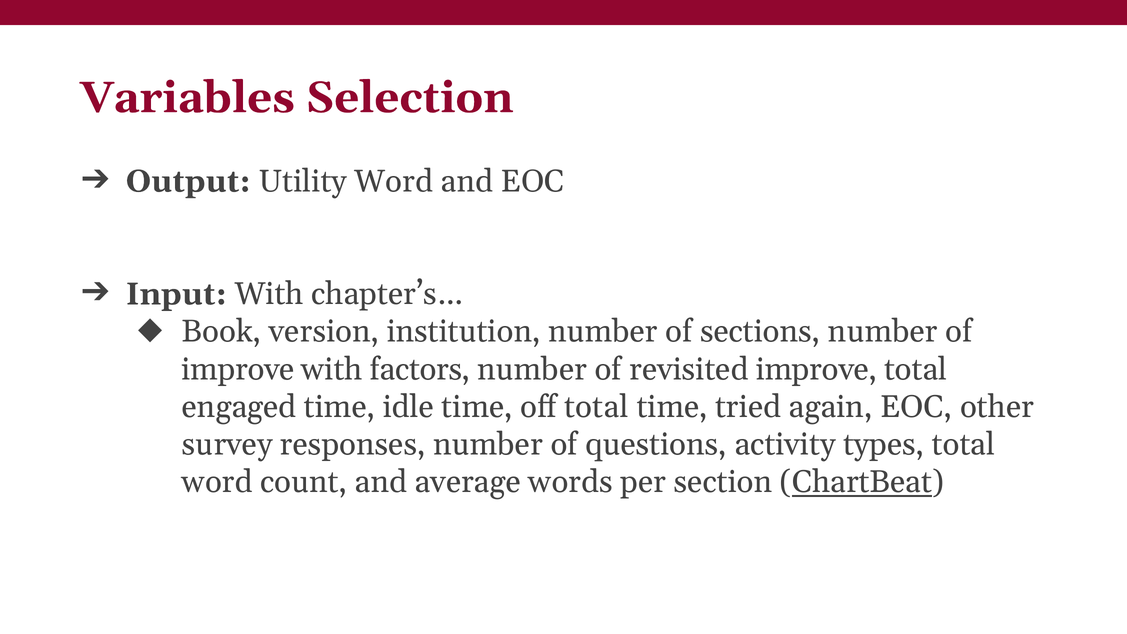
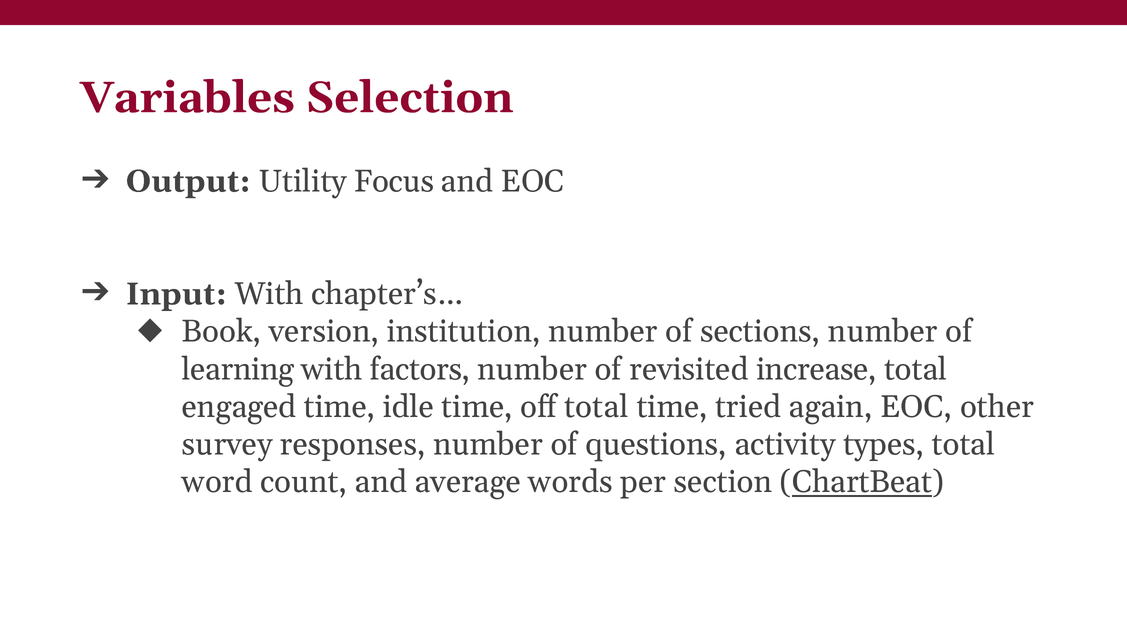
Utility Word: Word -> Focus
improve at (238, 369): improve -> learning
revisited improve: improve -> increase
